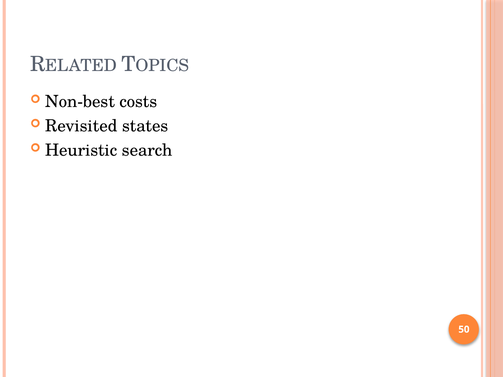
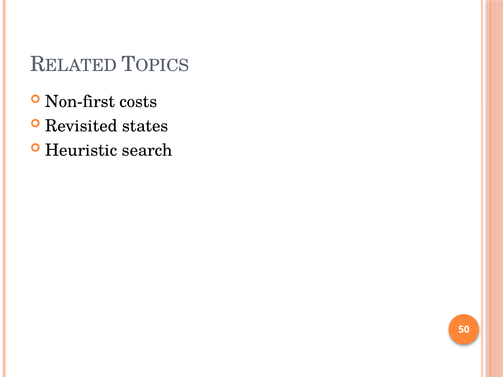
Non-best: Non-best -> Non-first
